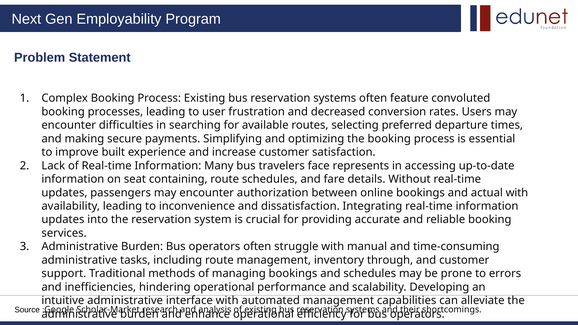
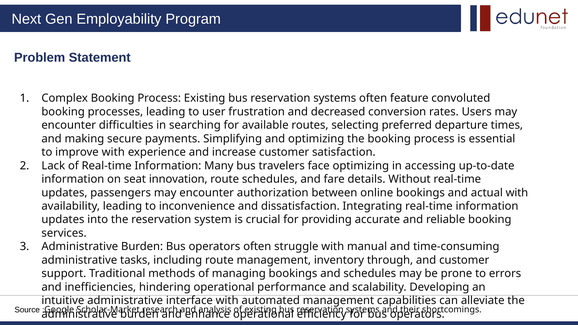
improve built: built -> with
face represents: represents -> optimizing
containing: containing -> innovation
